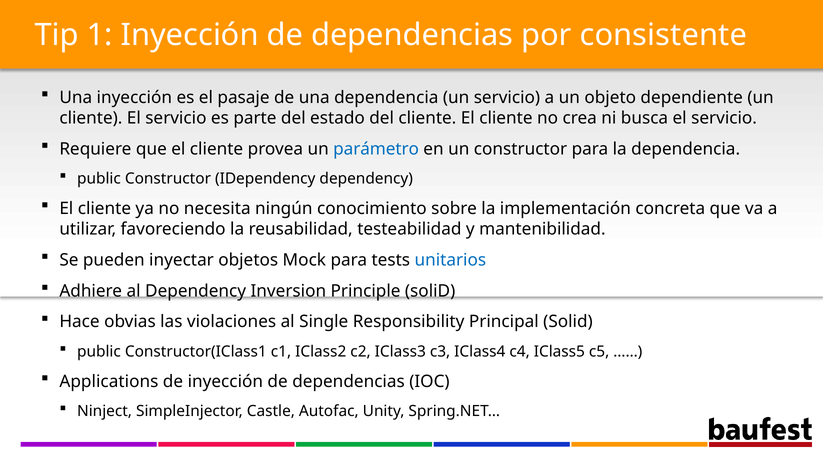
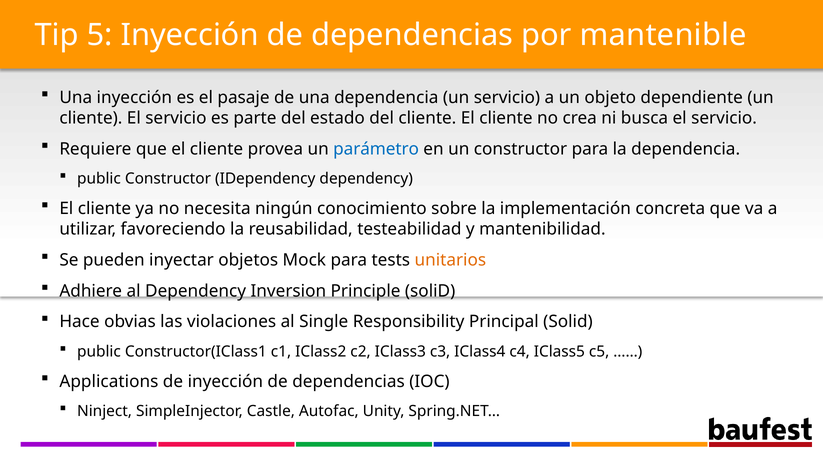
1: 1 -> 5
consistente: consistente -> mantenible
unitarios colour: blue -> orange
